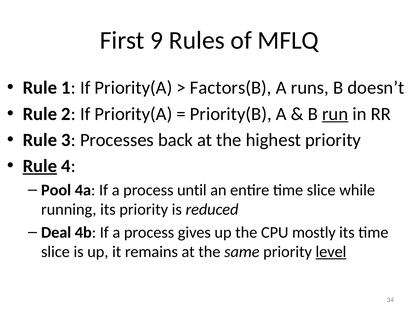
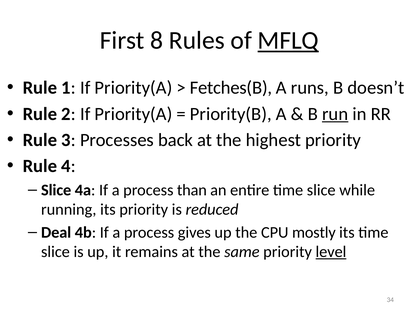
9: 9 -> 8
MFLQ underline: none -> present
Factors(B: Factors(B -> Fetches(B
Rule at (40, 166) underline: present -> none
Pool at (56, 190): Pool -> Slice
until: until -> than
